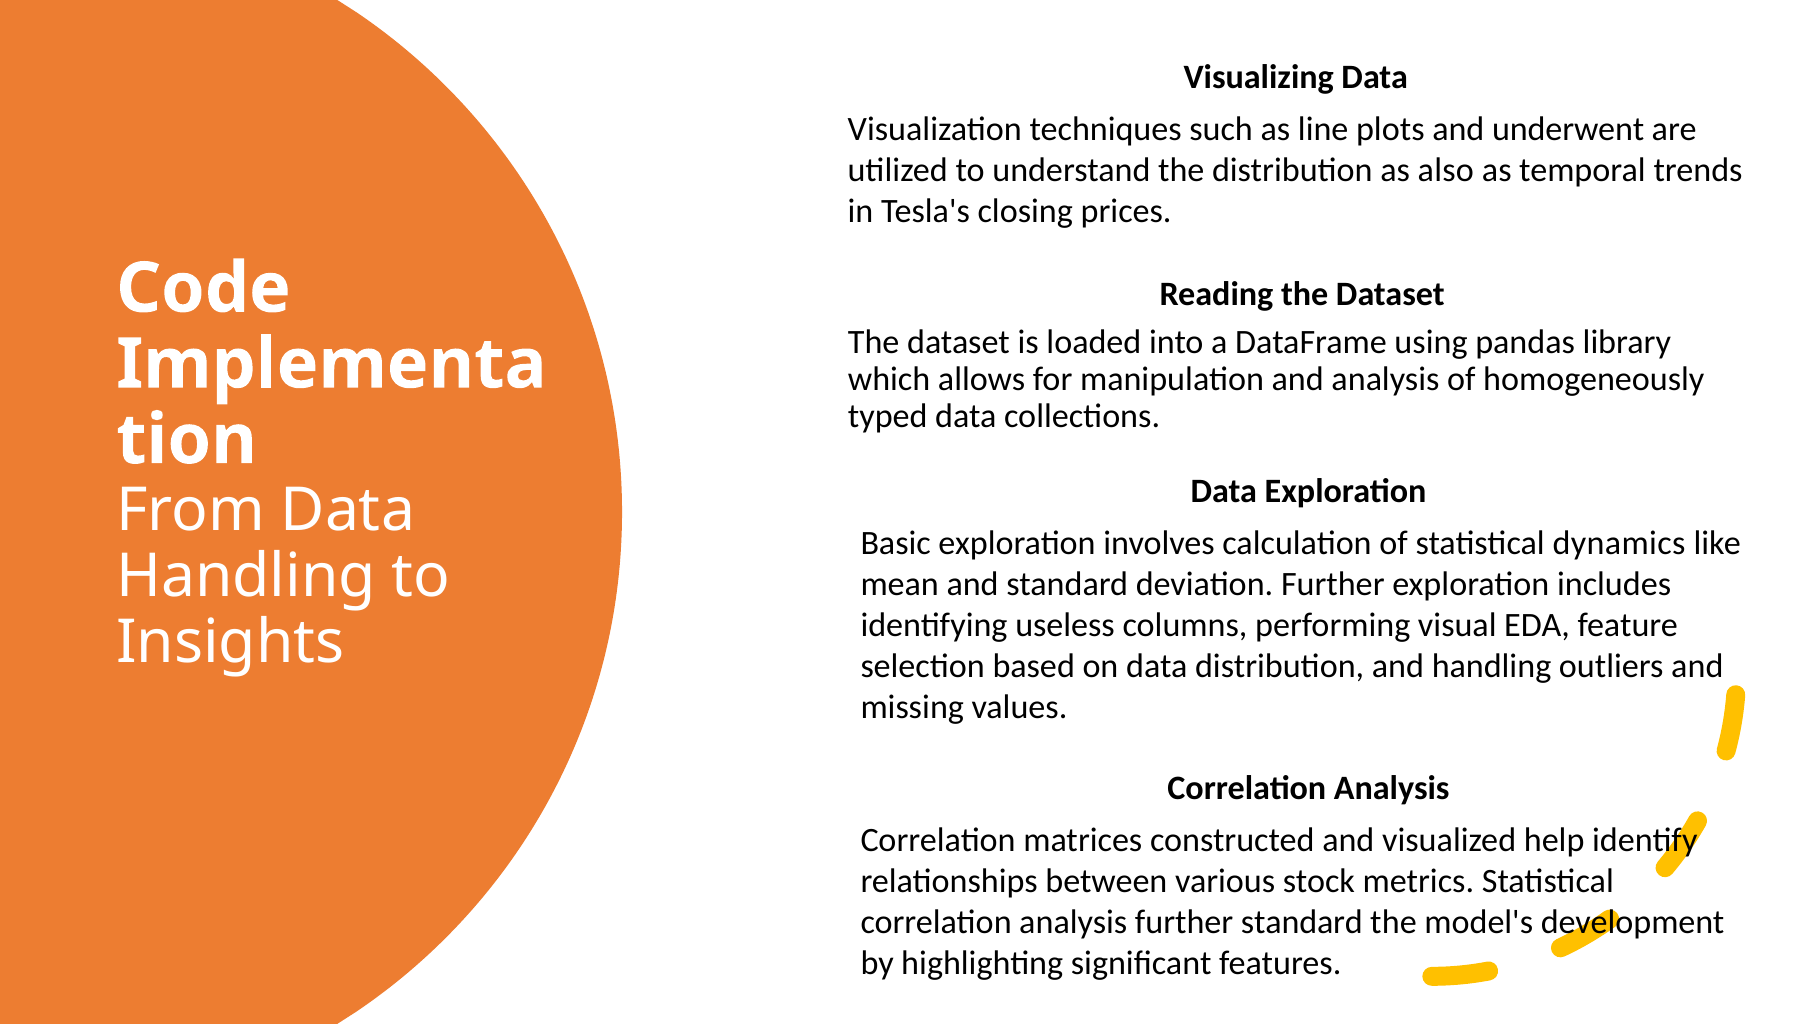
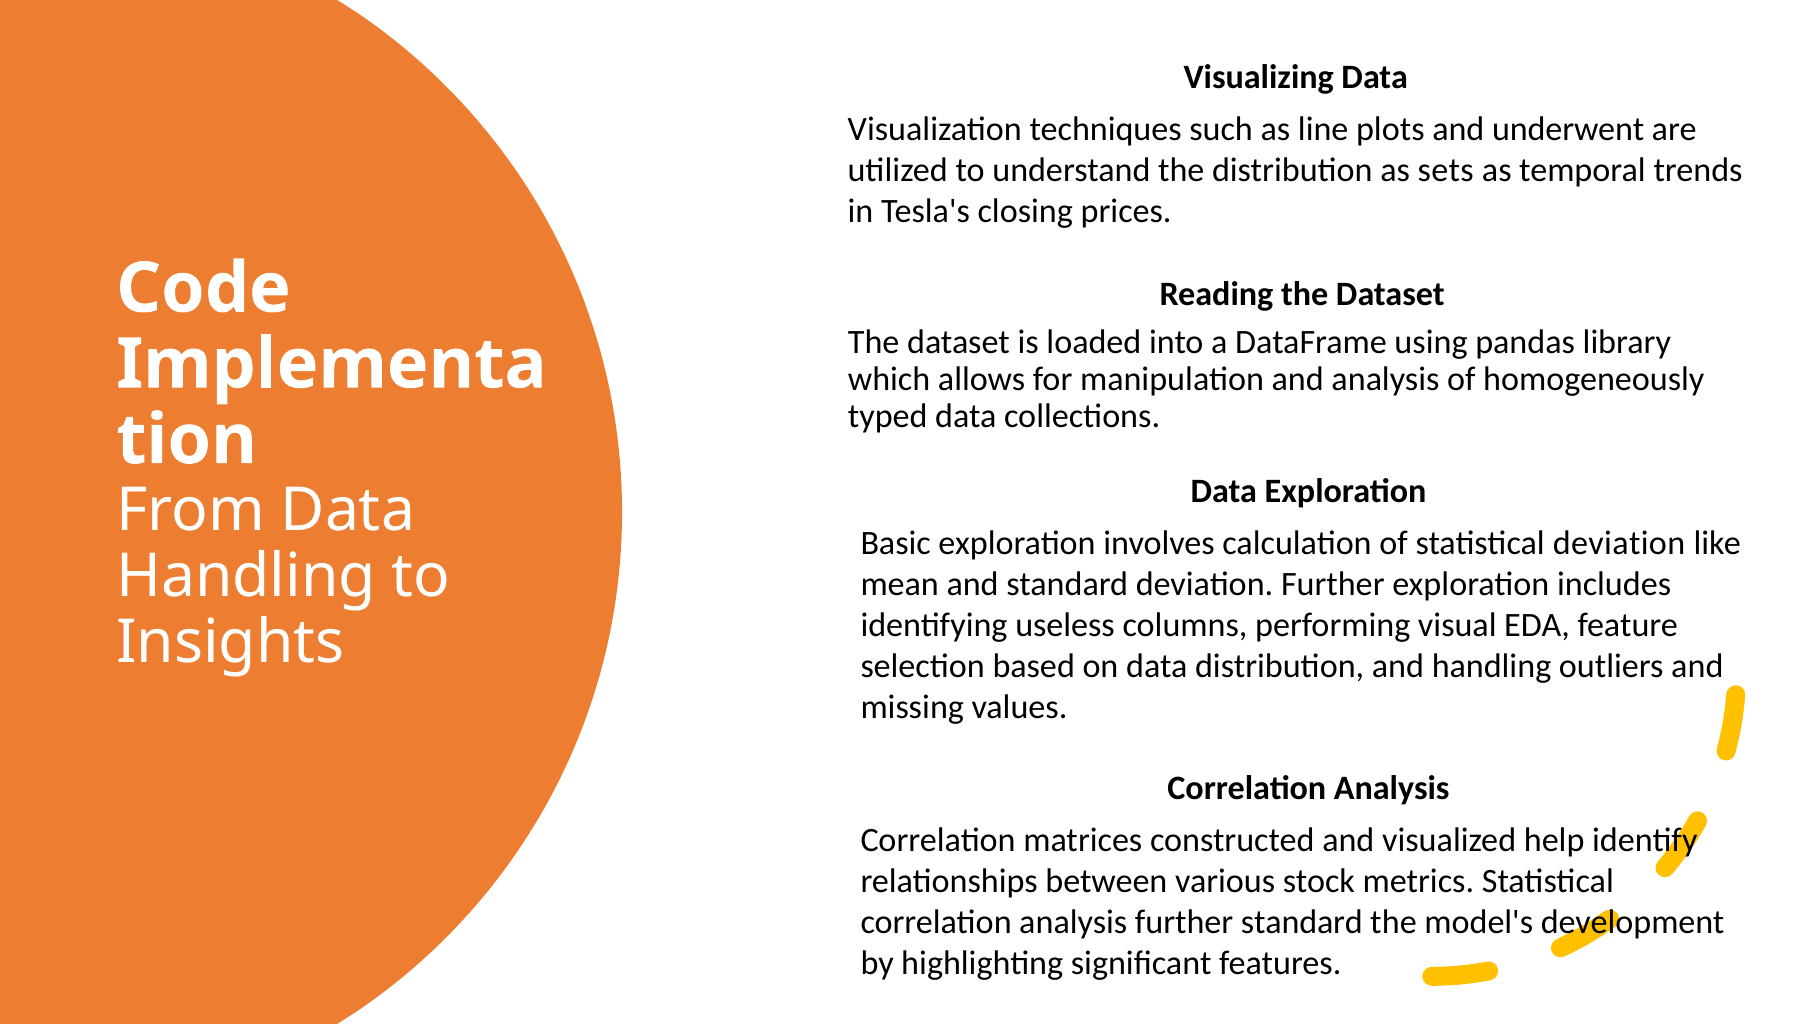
also: also -> sets
statistical dynamics: dynamics -> deviation
